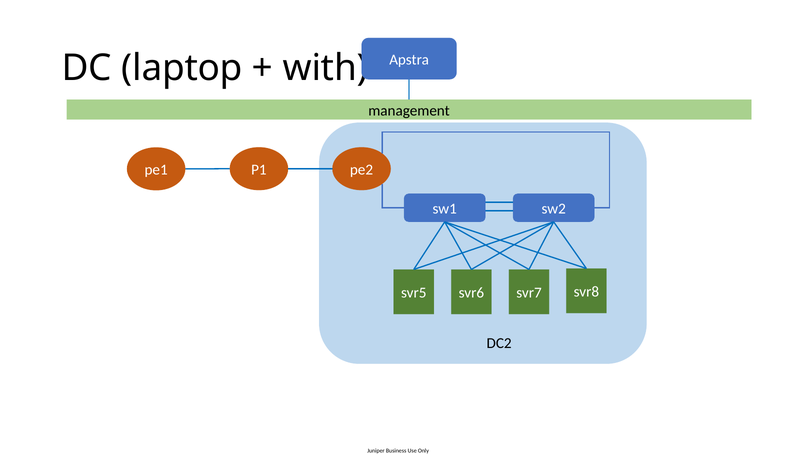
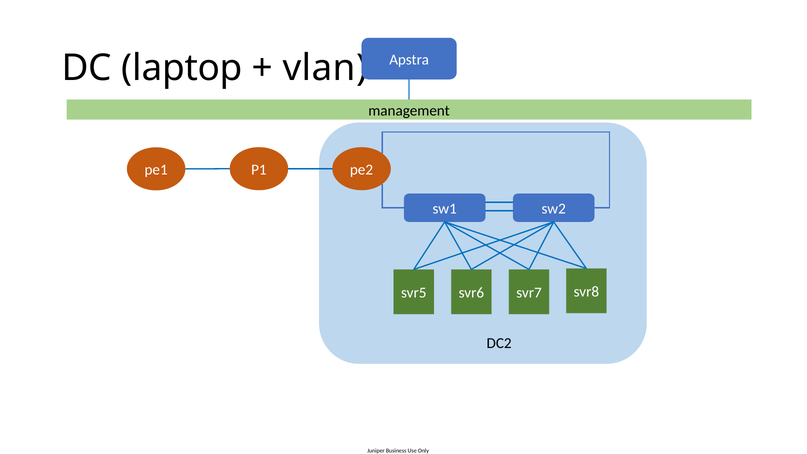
with: with -> vlan
